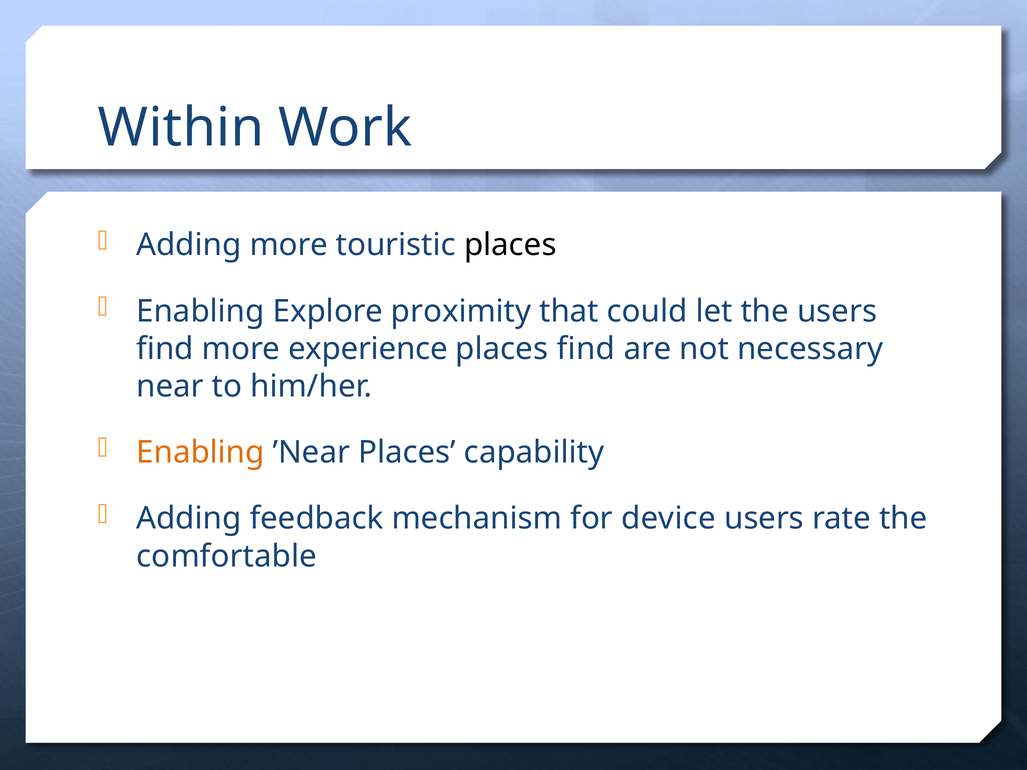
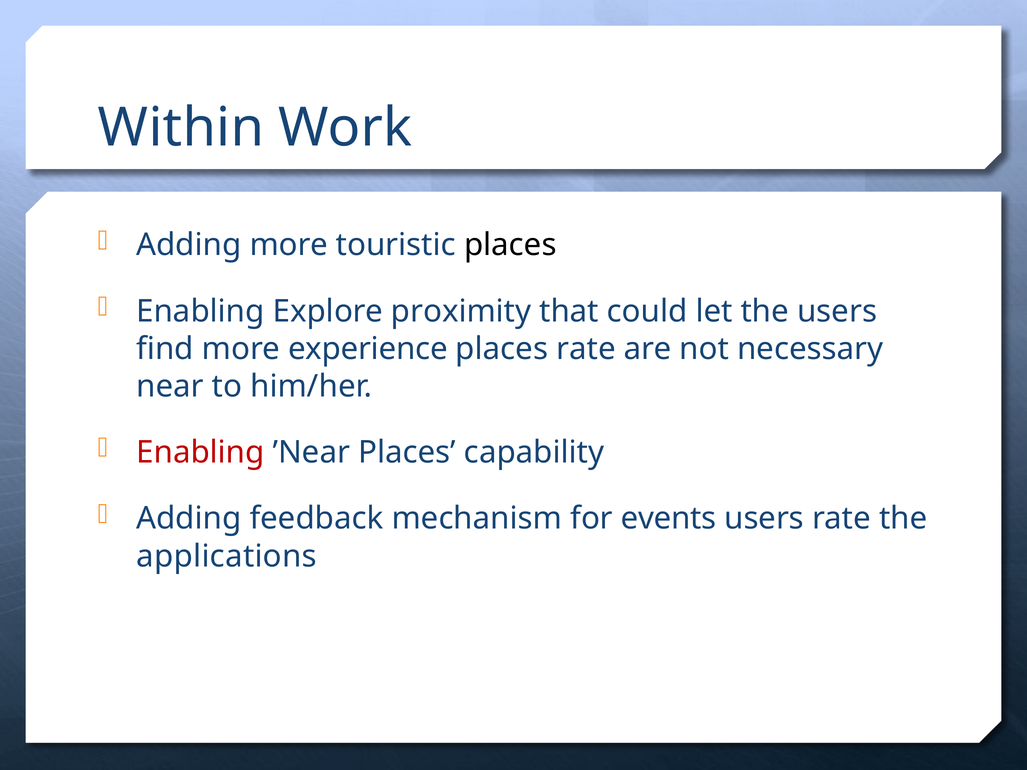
places find: find -> rate
Enabling at (200, 453) colour: orange -> red
device: device -> events
comfortable: comfortable -> applications
